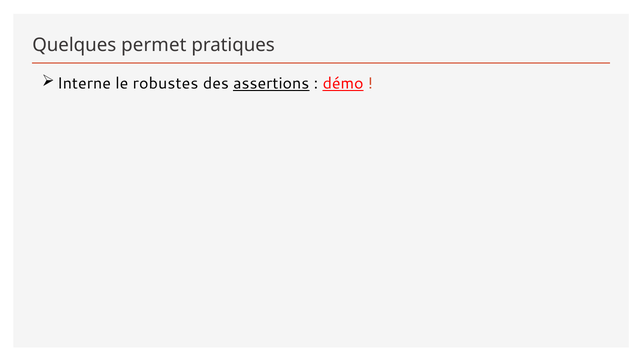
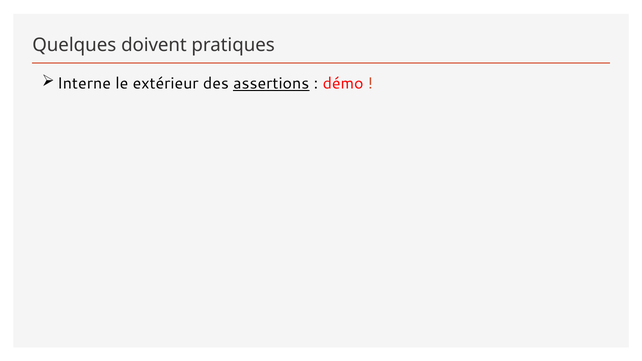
permet: permet -> doivent
robustes: robustes -> extérieur
démo underline: present -> none
